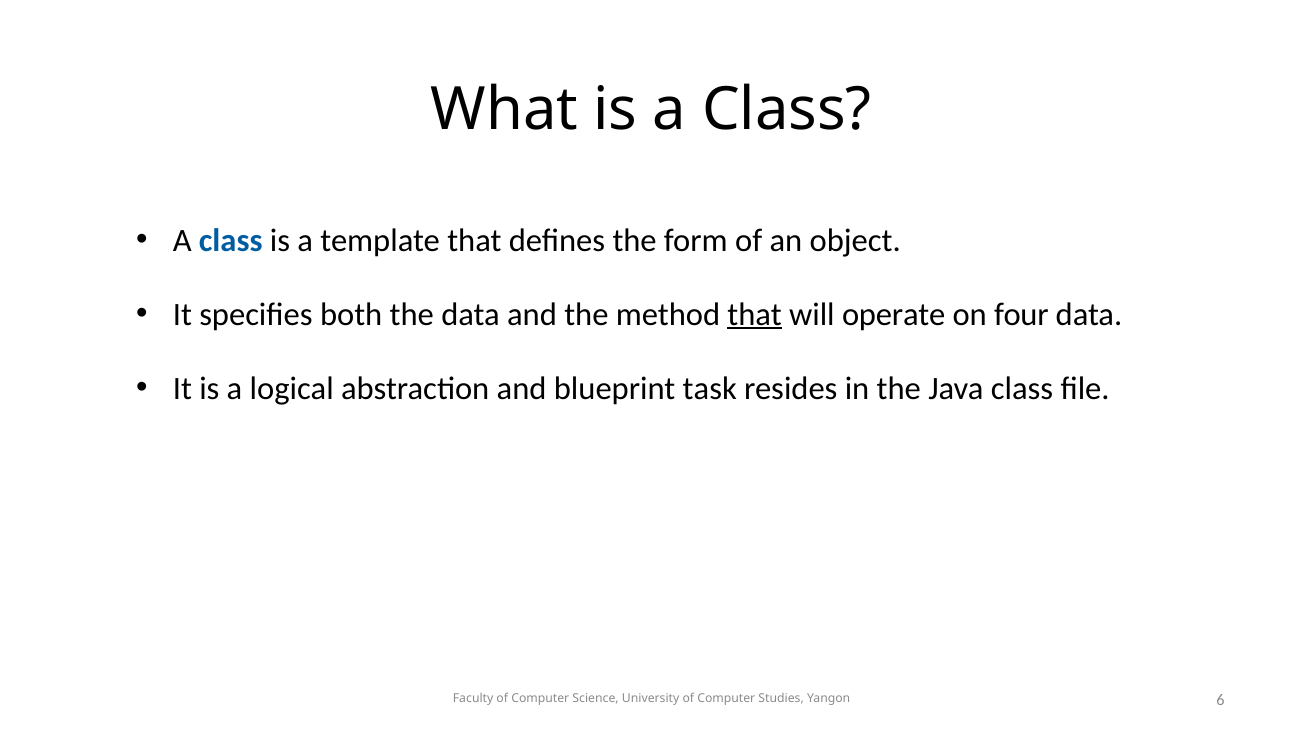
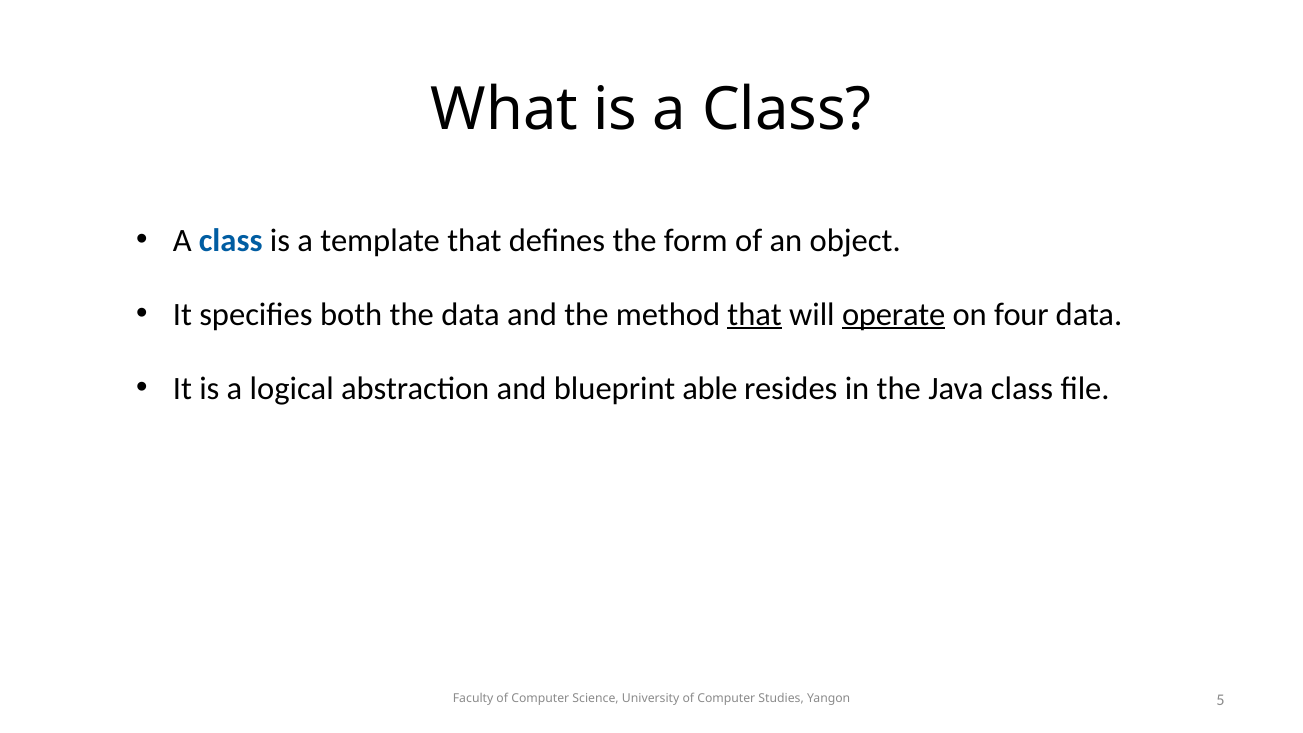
operate underline: none -> present
task: task -> able
6: 6 -> 5
